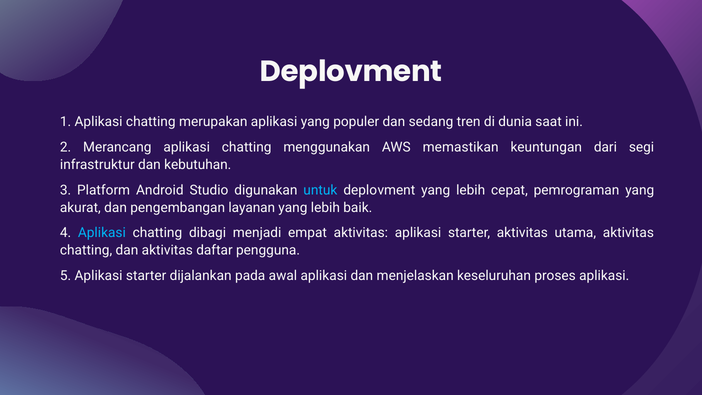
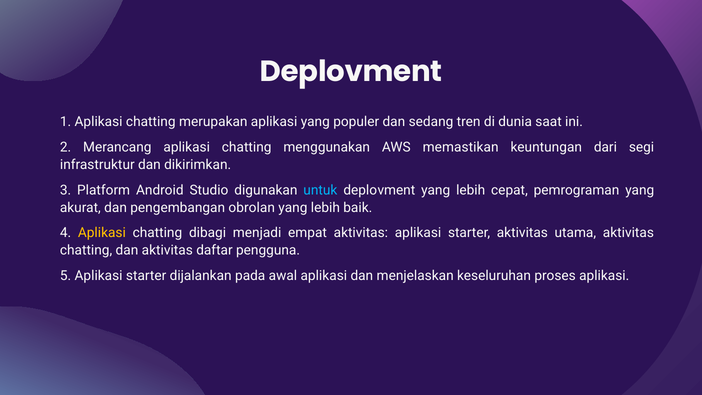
kebutuhan: kebutuhan -> dikirimkan
layanan: layanan -> obrolan
Aplikasi at (102, 233) colour: light blue -> yellow
